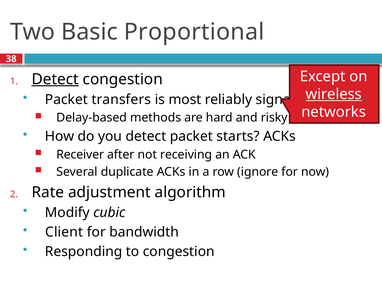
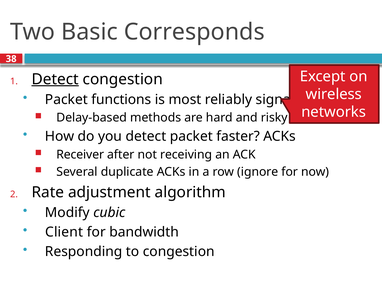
Proportional: Proportional -> Corresponds
wireless underline: present -> none
transfers: transfers -> functions
starts: starts -> faster
